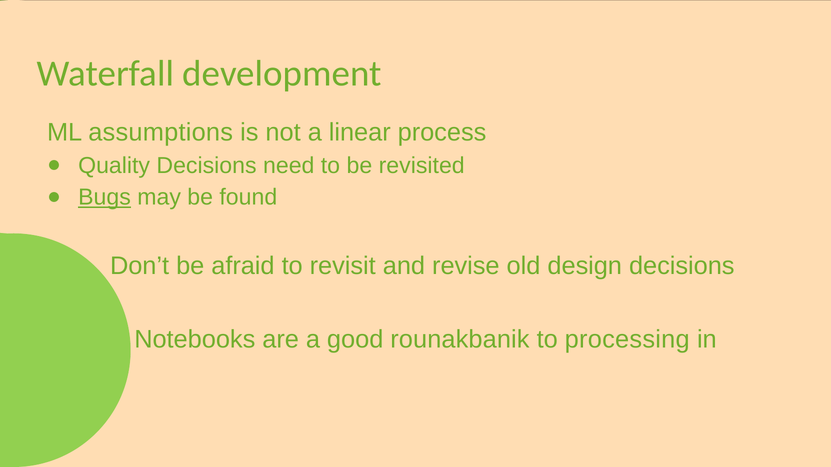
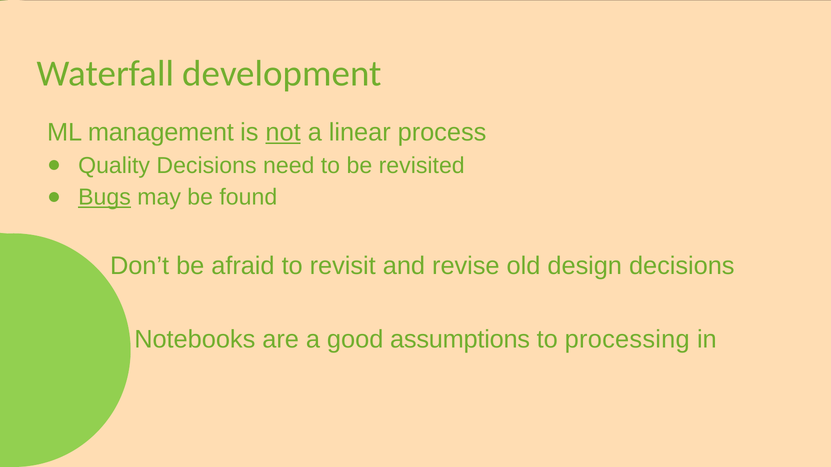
assumptions: assumptions -> management
not underline: none -> present
rounakbanik: rounakbanik -> assumptions
